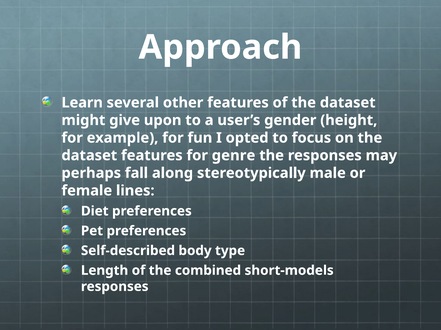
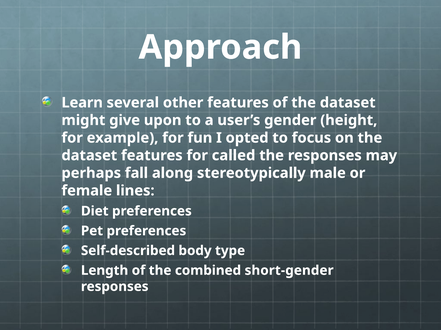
genre: genre -> called
short-models: short-models -> short-gender
